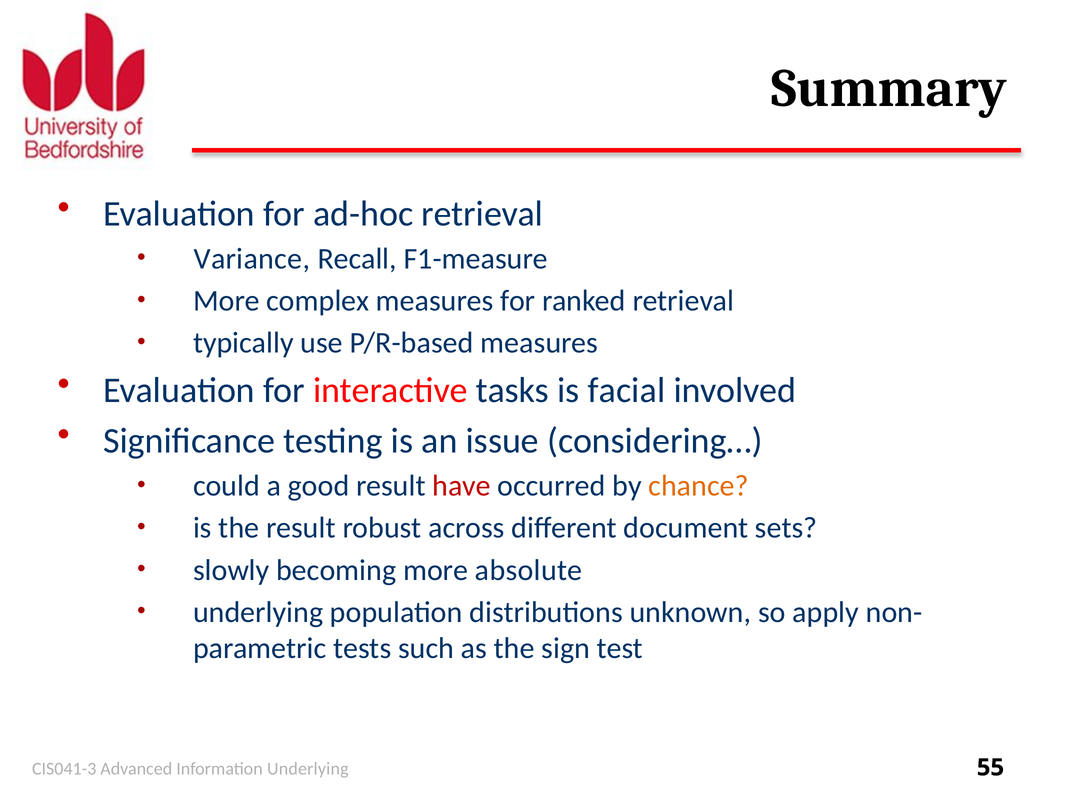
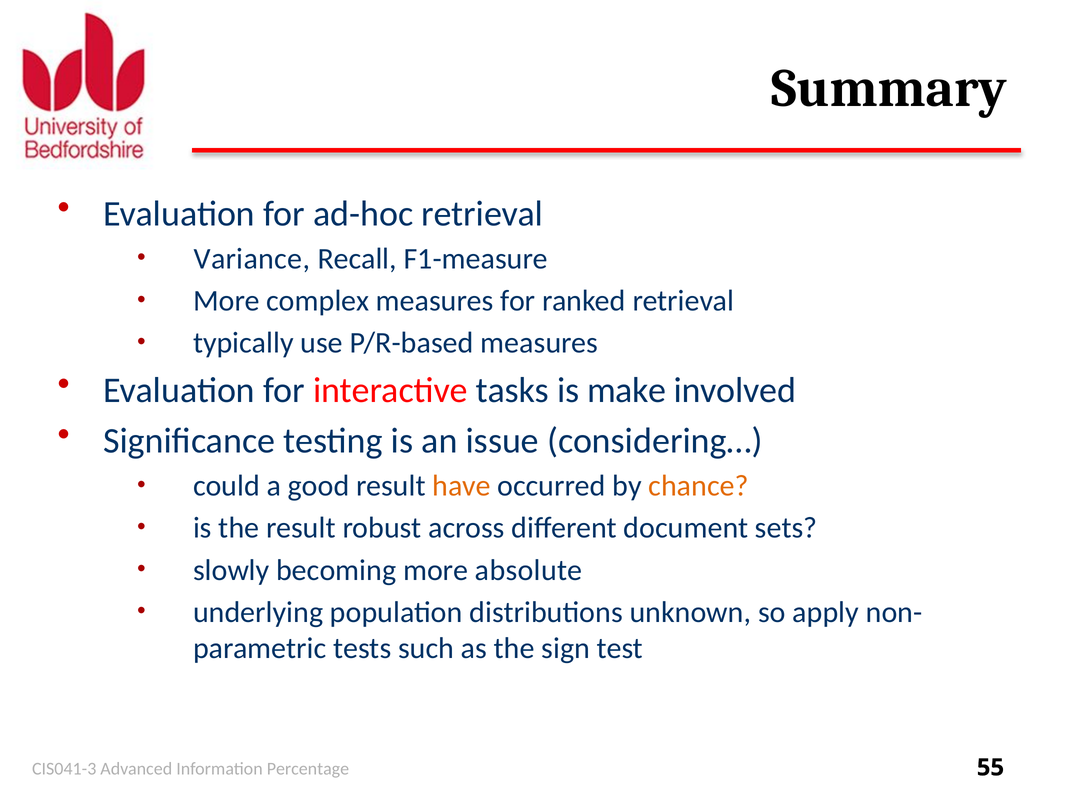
facial: facial -> make
have colour: red -> orange
Information Underlying: Underlying -> Percentage
